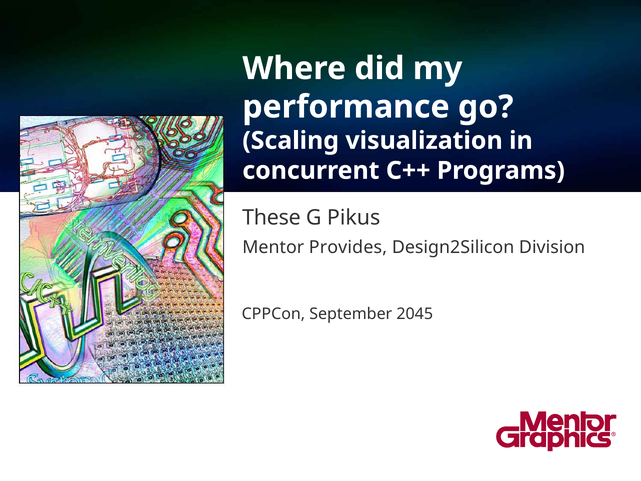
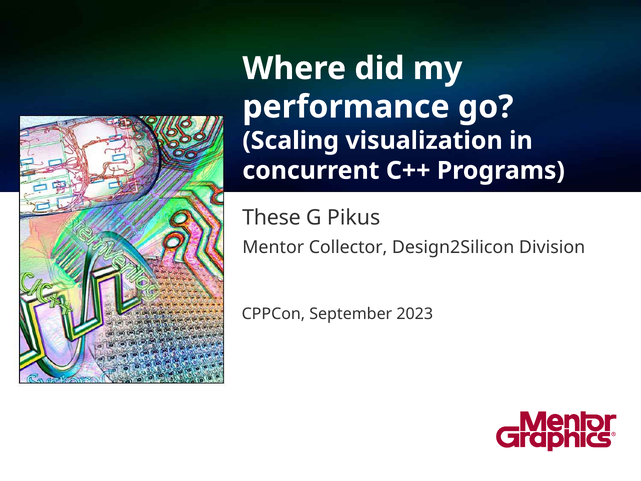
Provides: Provides -> Collector
2045: 2045 -> 2023
